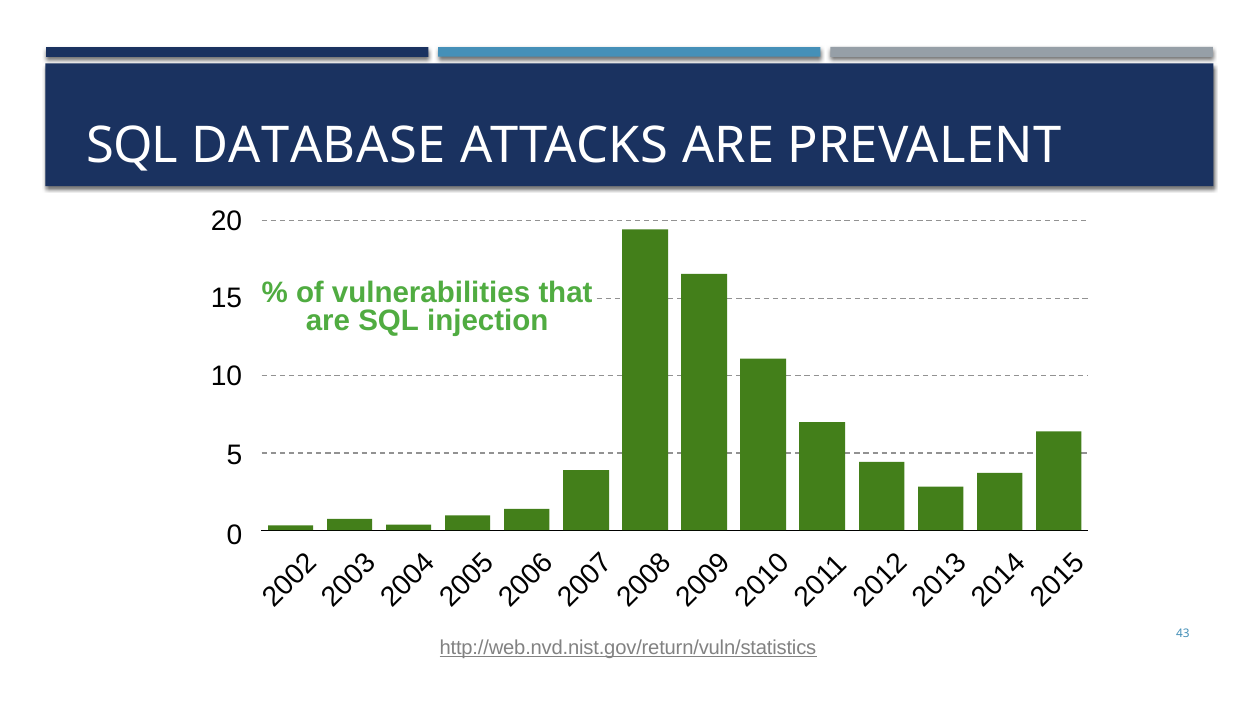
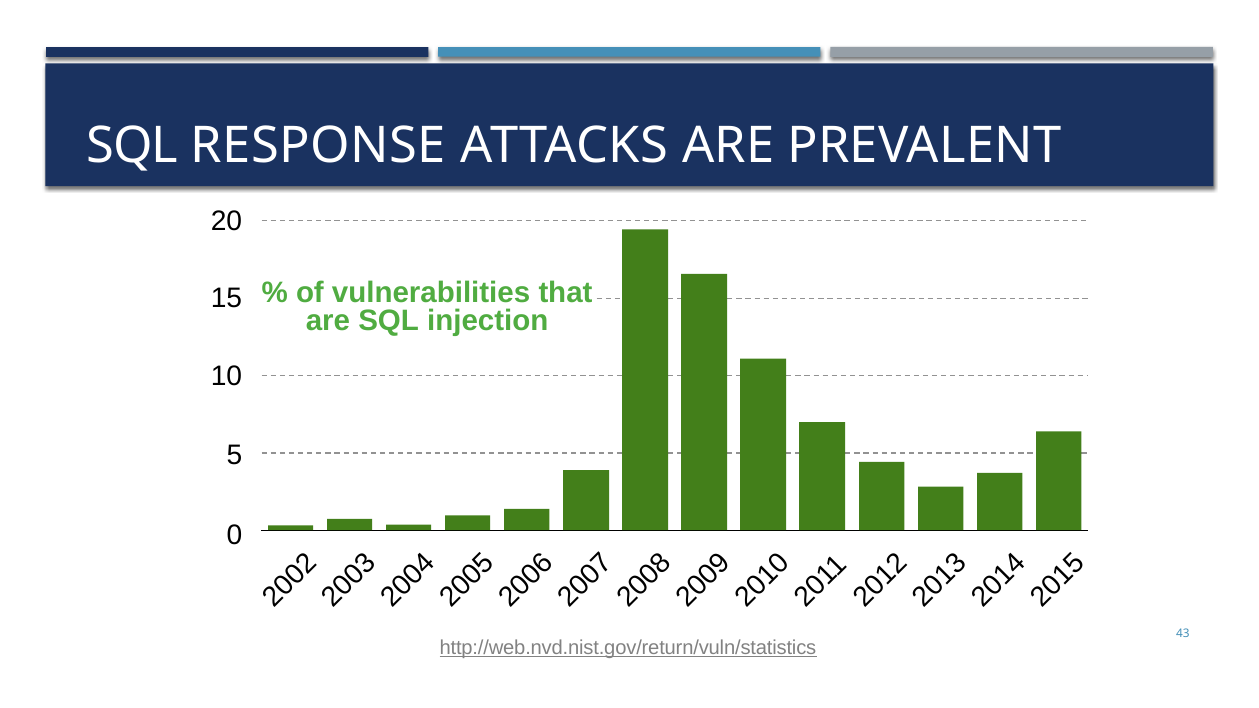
DATABASE: DATABASE -> RESPONSE
